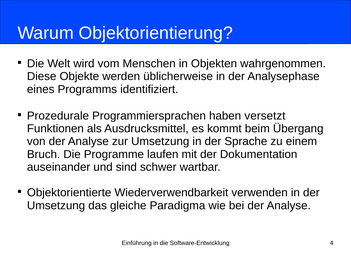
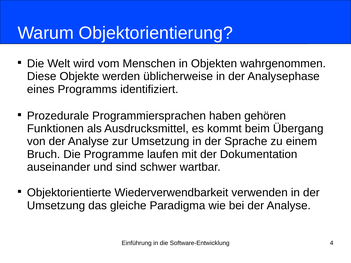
versetzt: versetzt -> gehören
